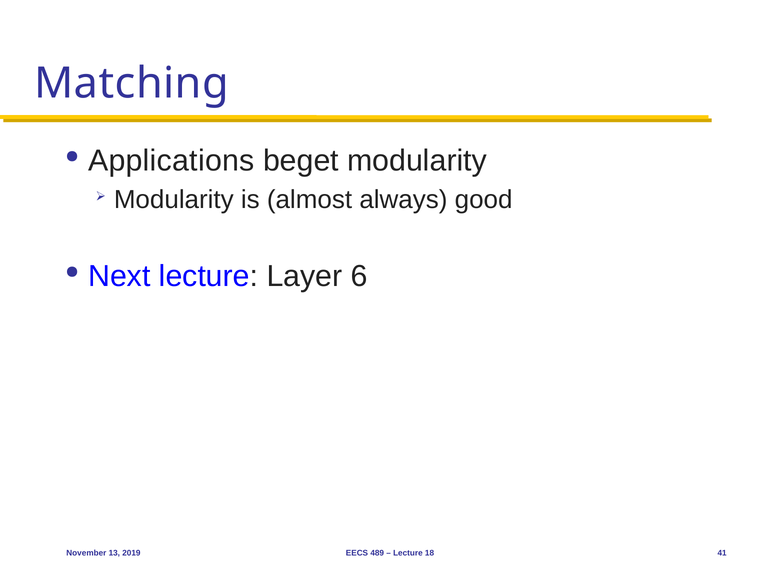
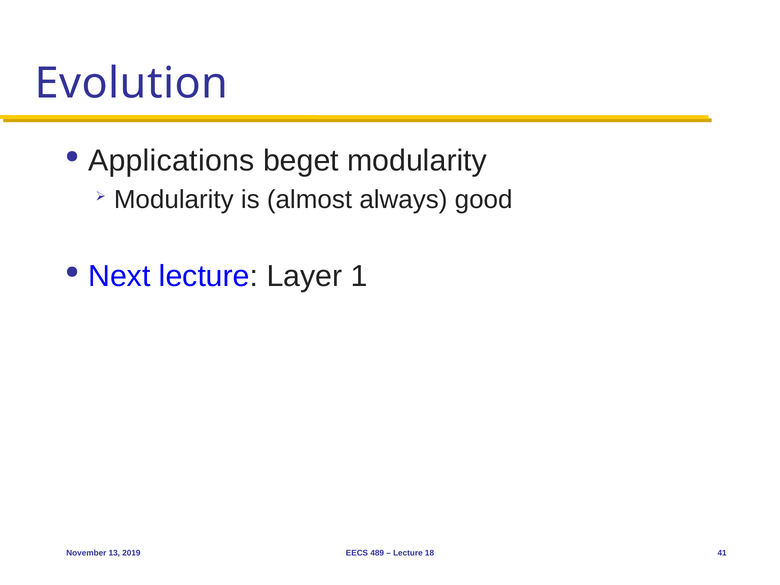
Matching: Matching -> Evolution
6: 6 -> 1
